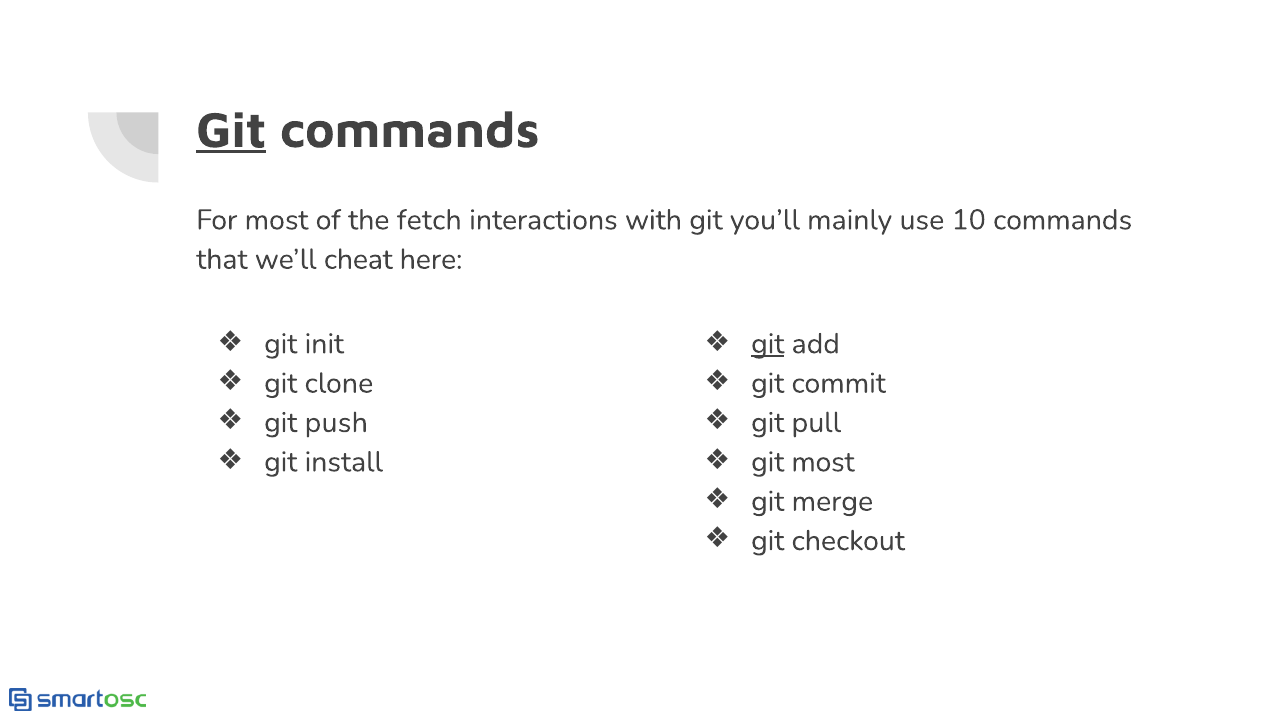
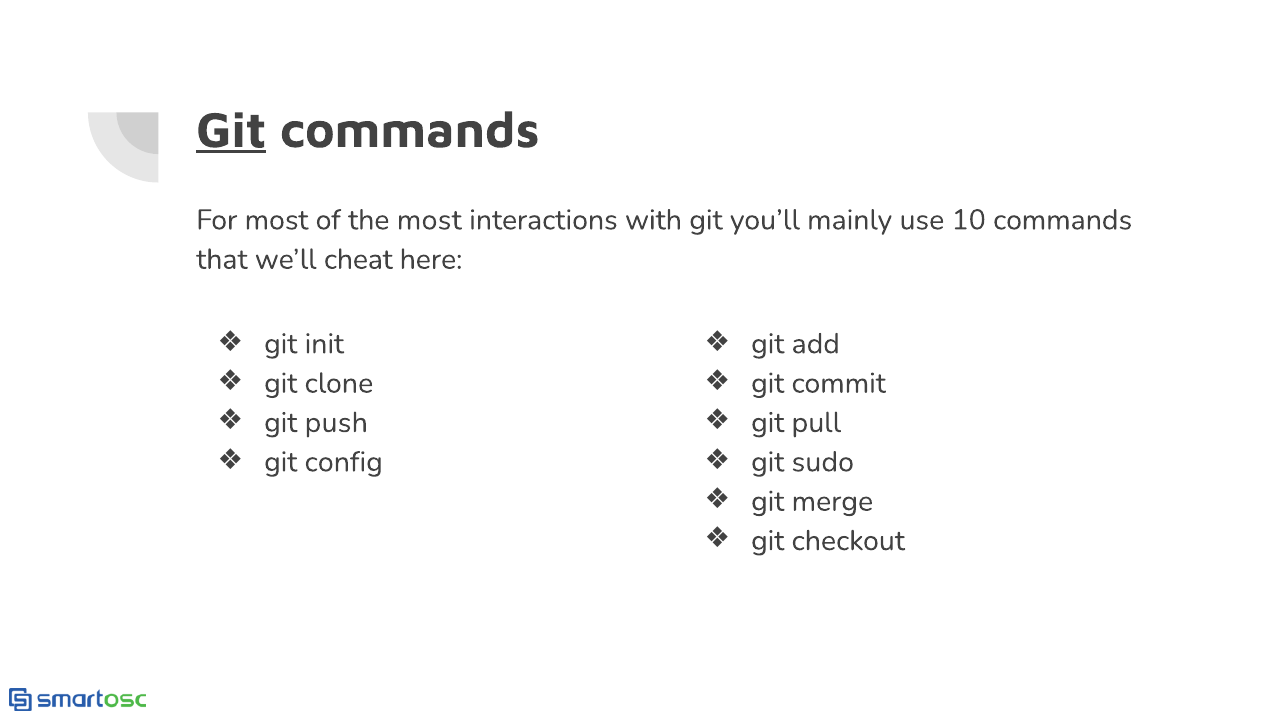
the fetch: fetch -> most
git at (768, 344) underline: present -> none
install: install -> config
git most: most -> sudo
